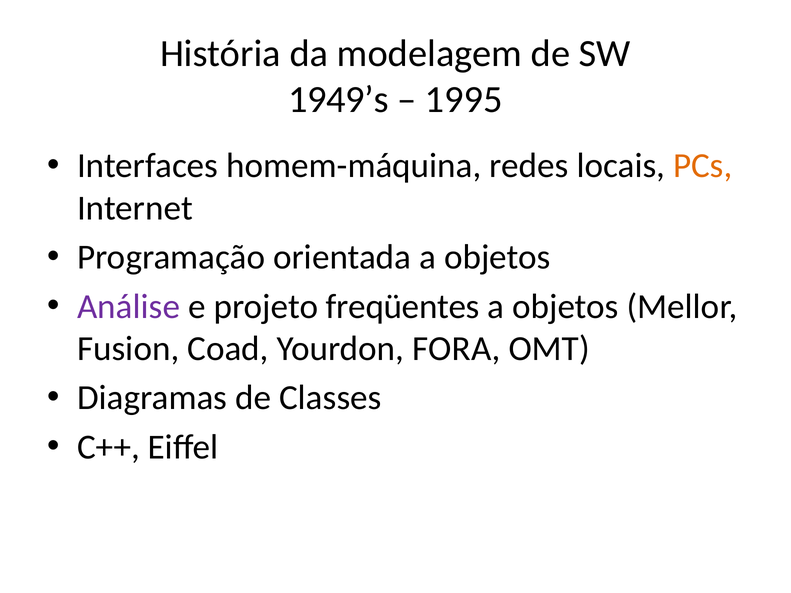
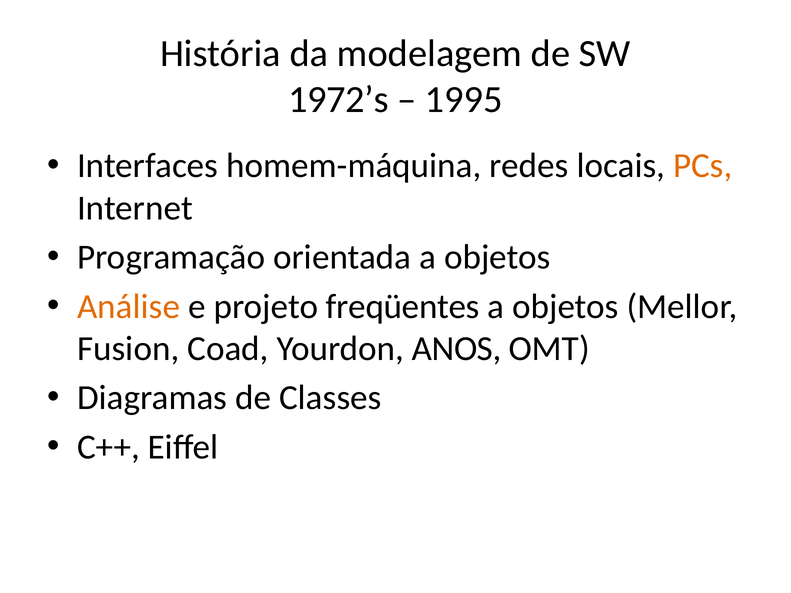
1949’s: 1949’s -> 1972’s
Análise colour: purple -> orange
FORA: FORA -> ANOS
